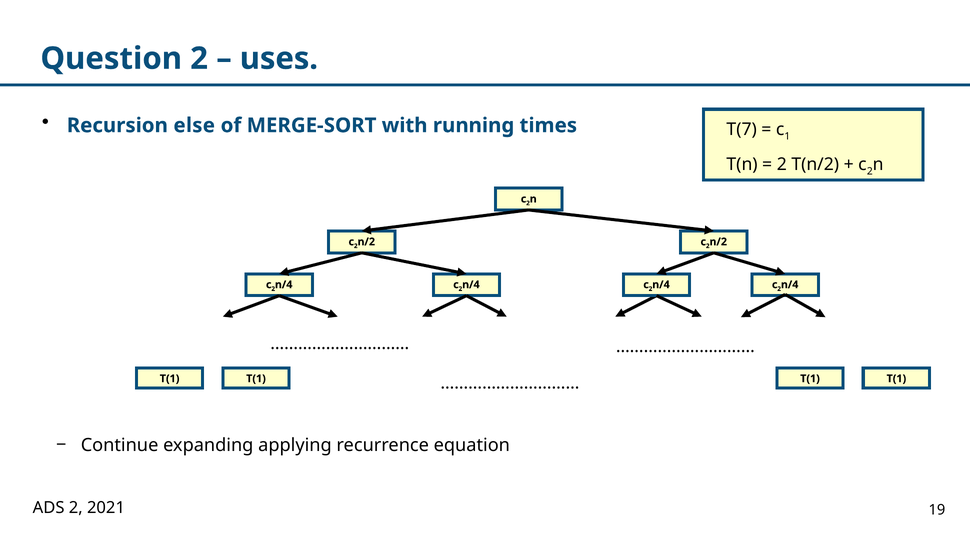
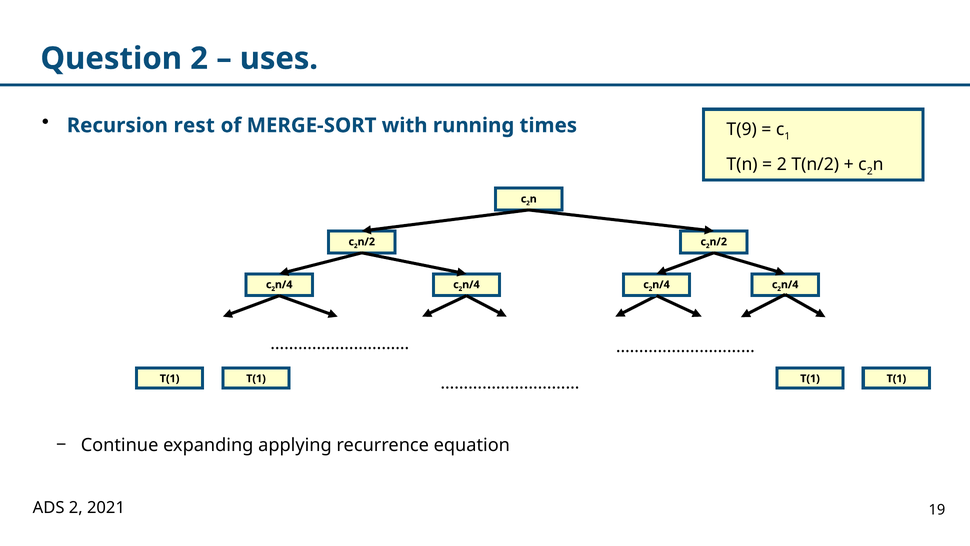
else: else -> rest
T(7: T(7 -> T(9
